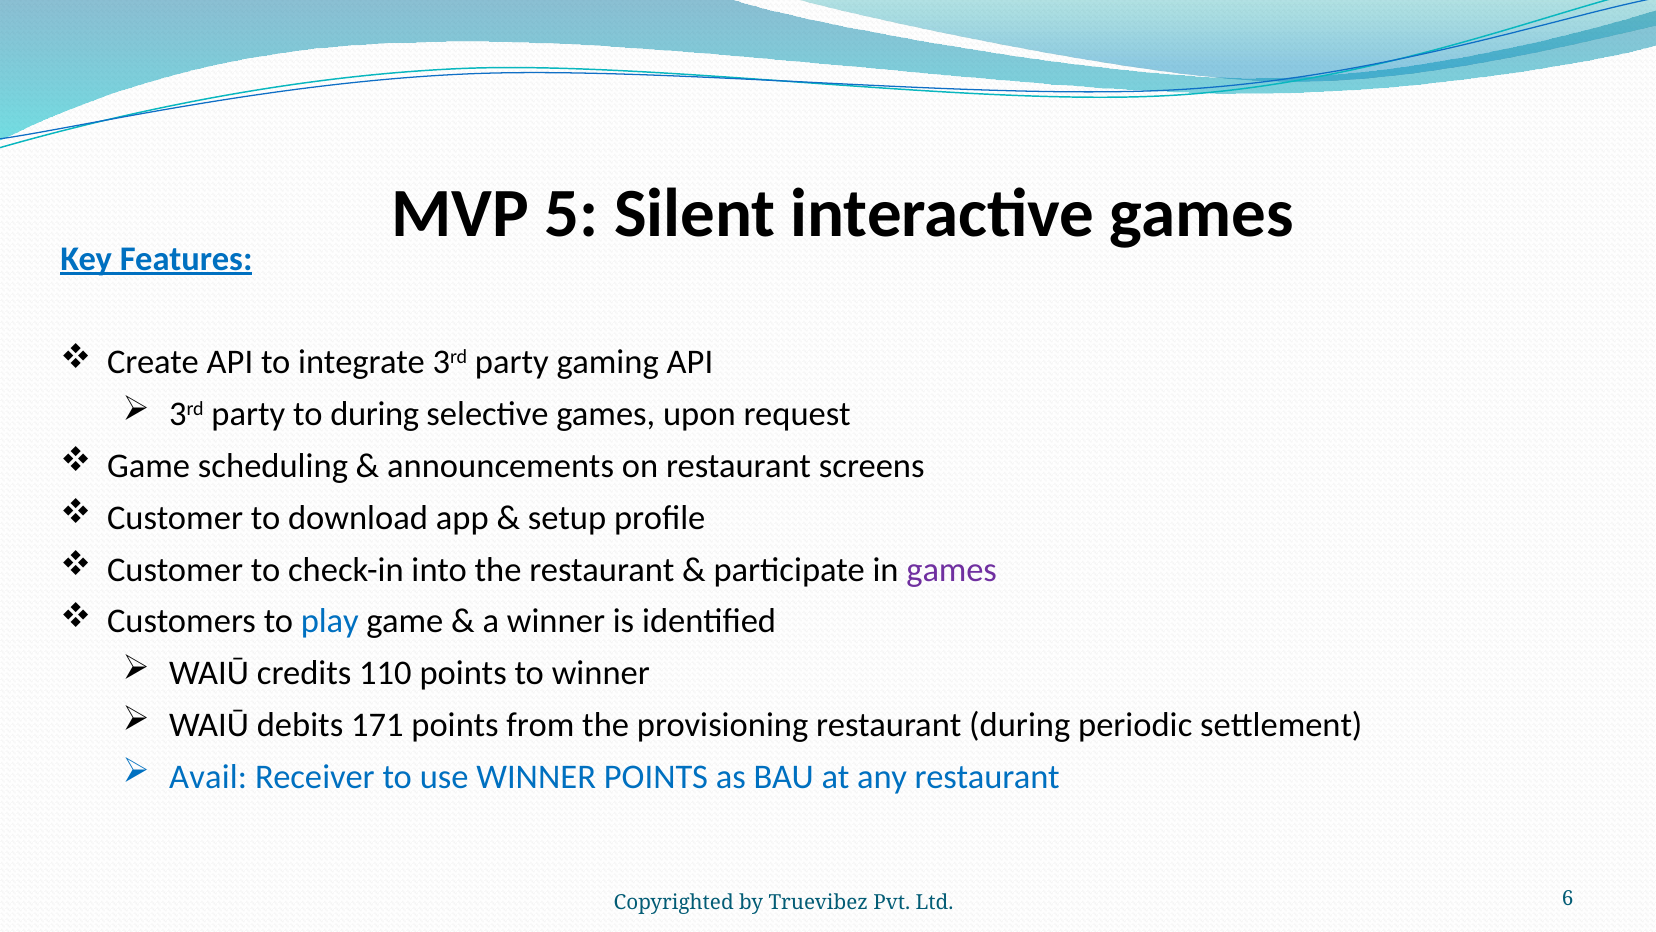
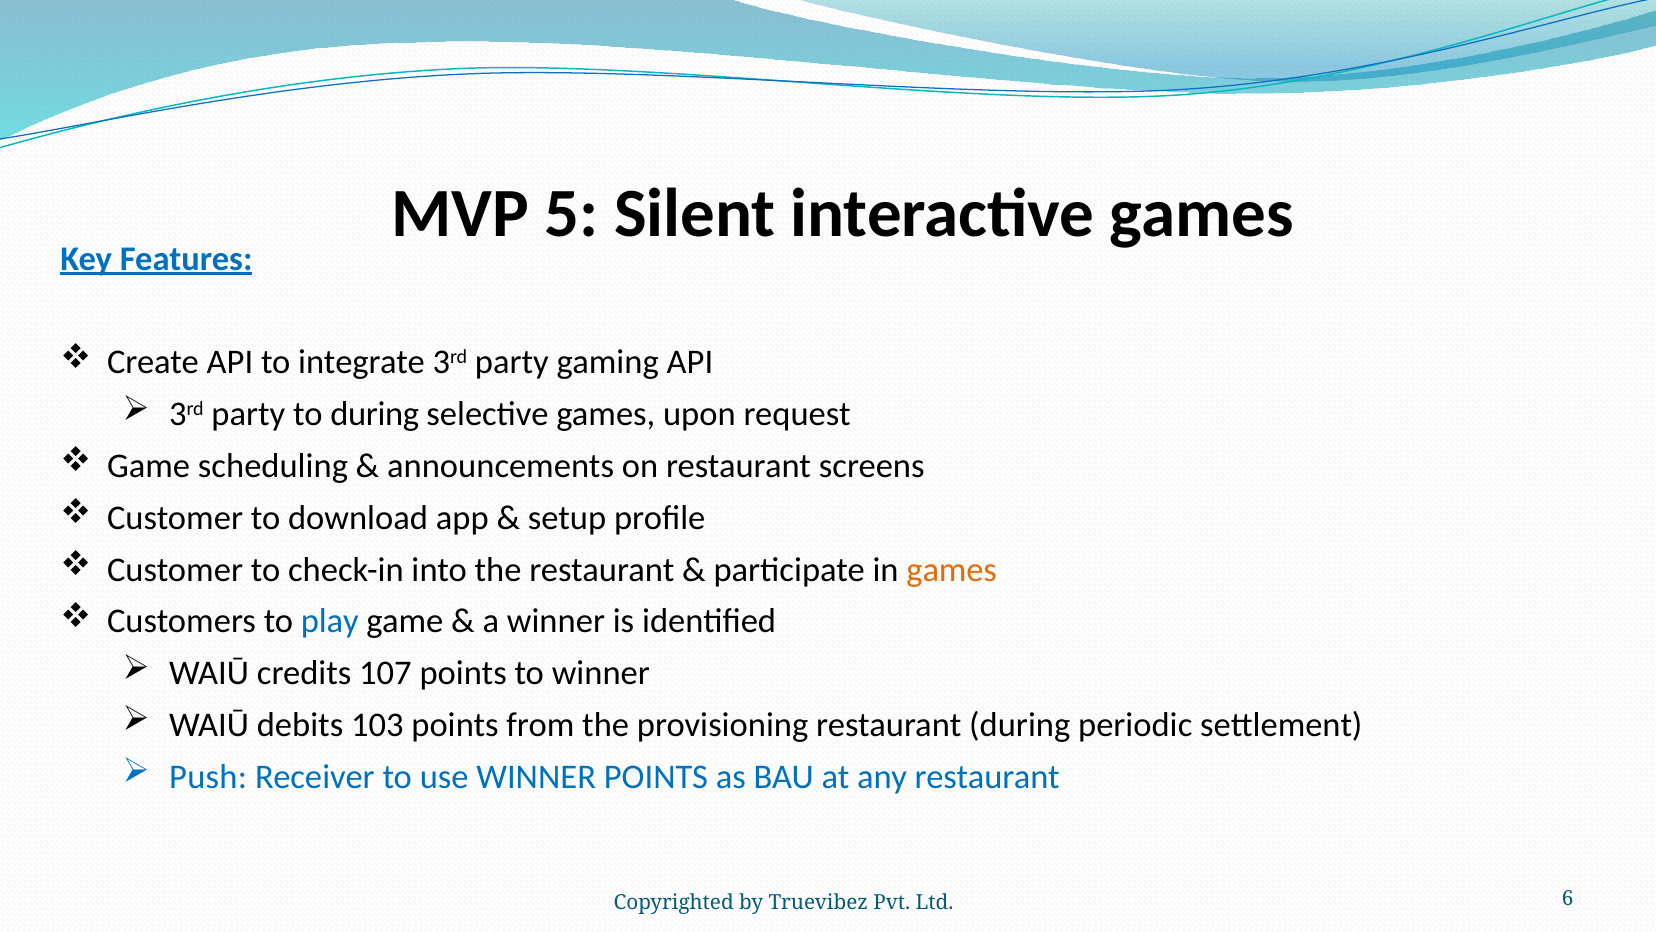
games at (952, 569) colour: purple -> orange
110: 110 -> 107
171: 171 -> 103
Avail: Avail -> Push
